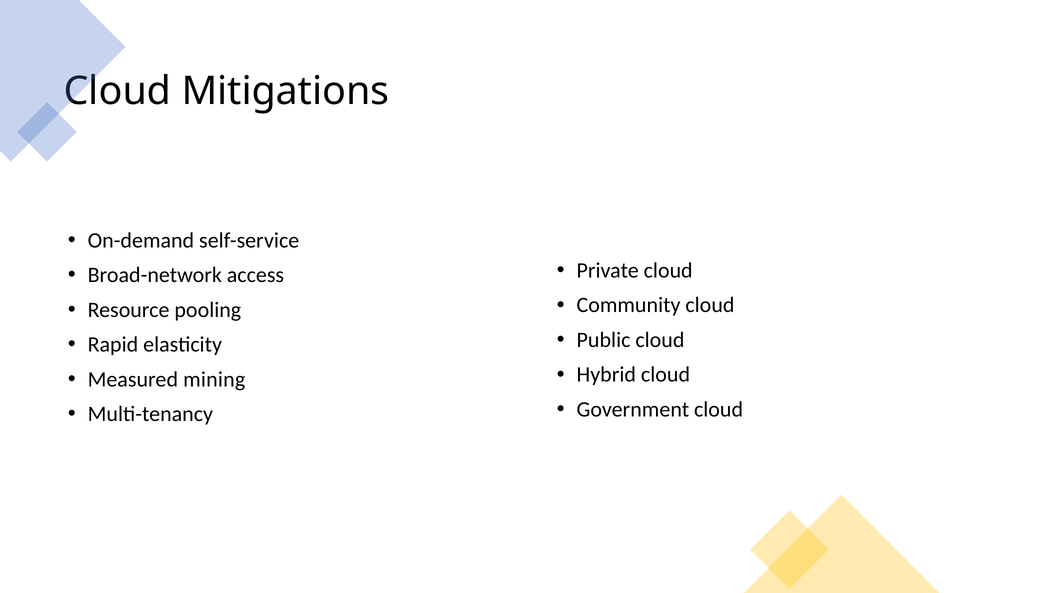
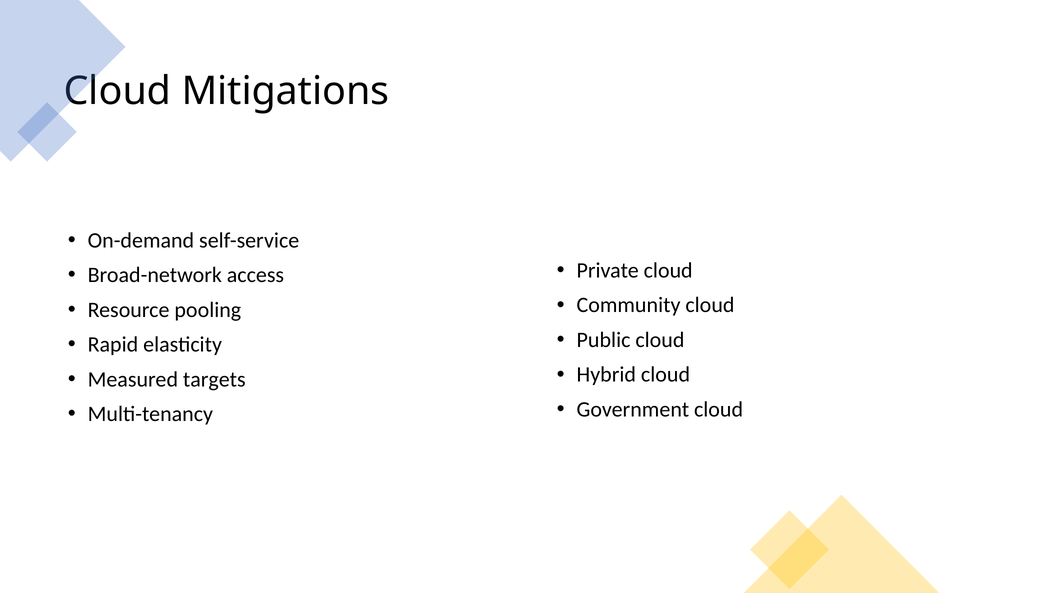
mining: mining -> targets
